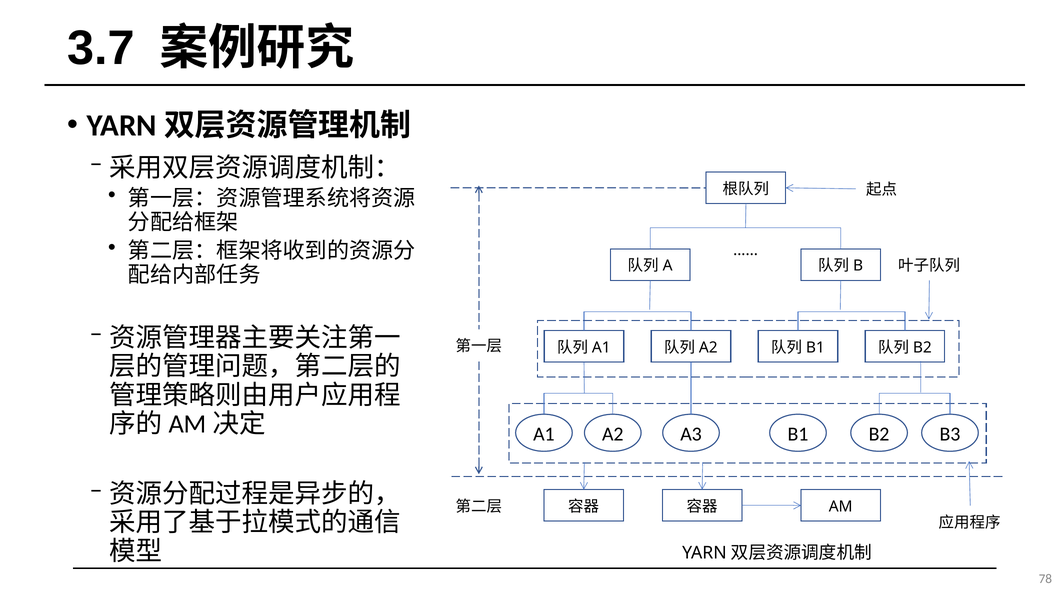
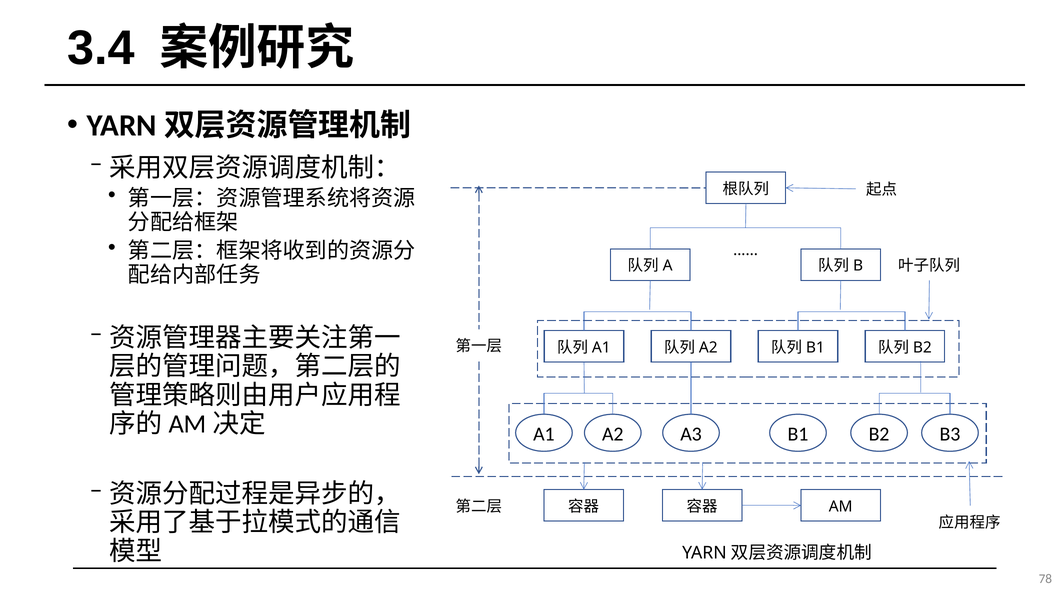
3.7: 3.7 -> 3.4
